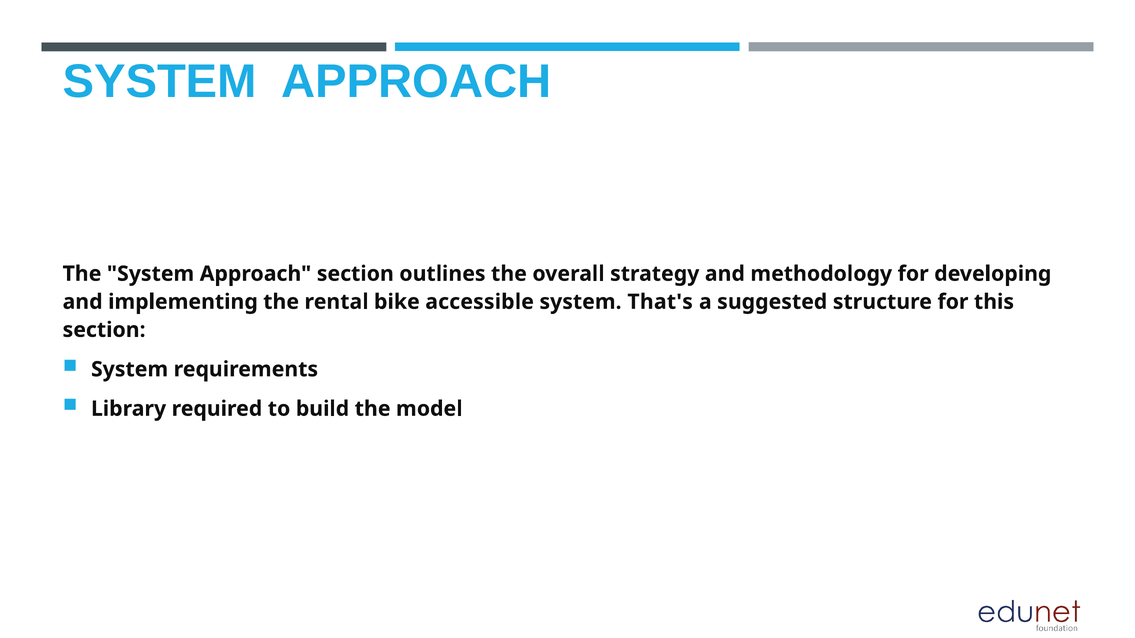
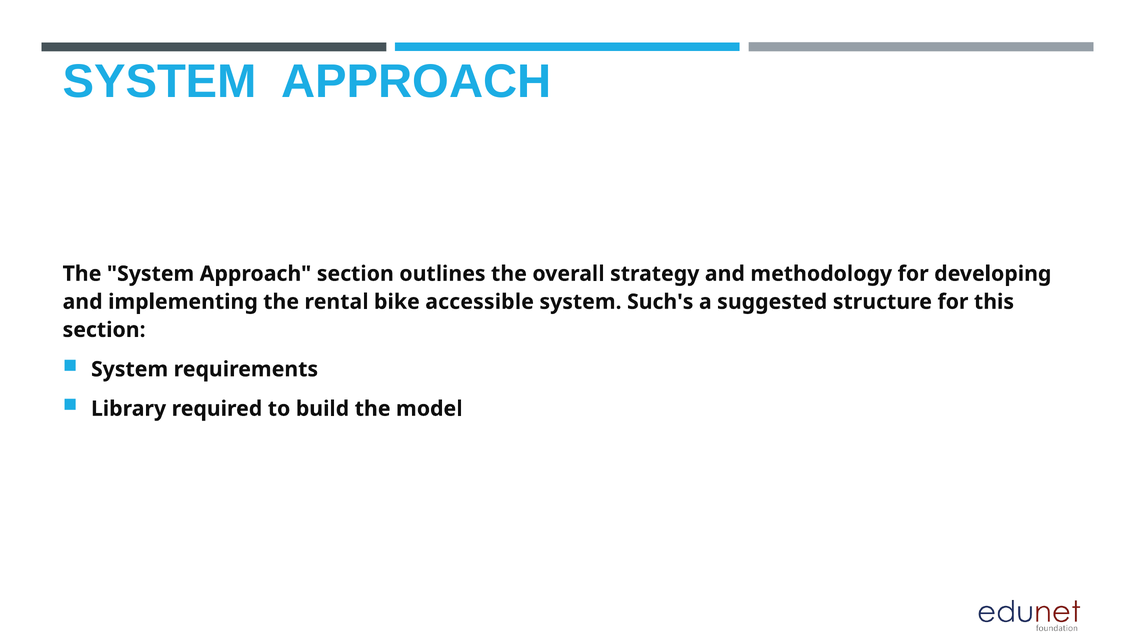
That's: That's -> Such's
